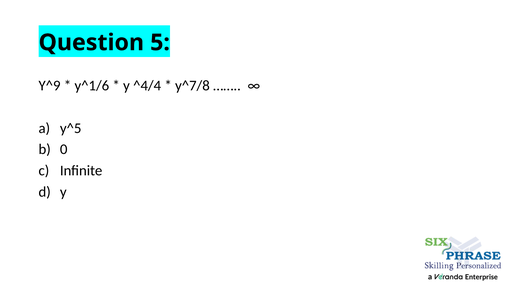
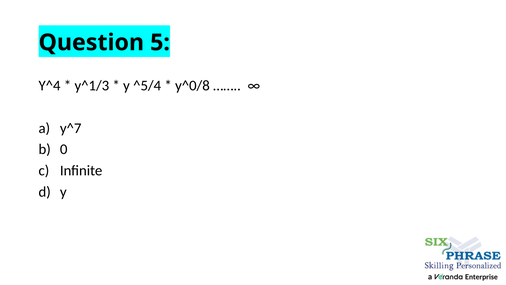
Y^9: Y^9 -> Y^4
y^1/6: y^1/6 -> y^1/3
^4/4: ^4/4 -> ^5/4
y^7/8: y^7/8 -> y^0/8
y^5: y^5 -> y^7
